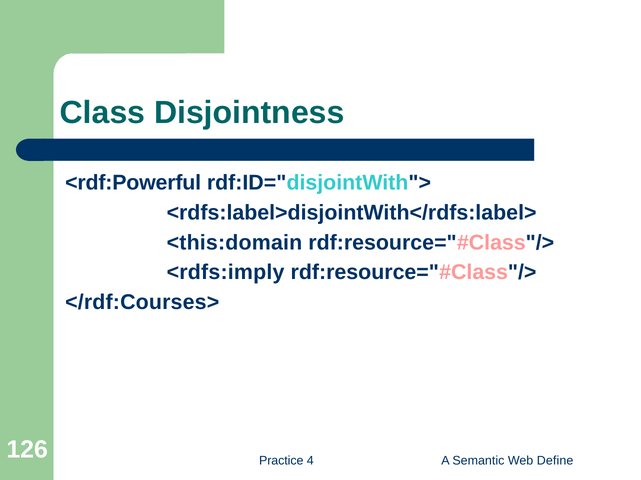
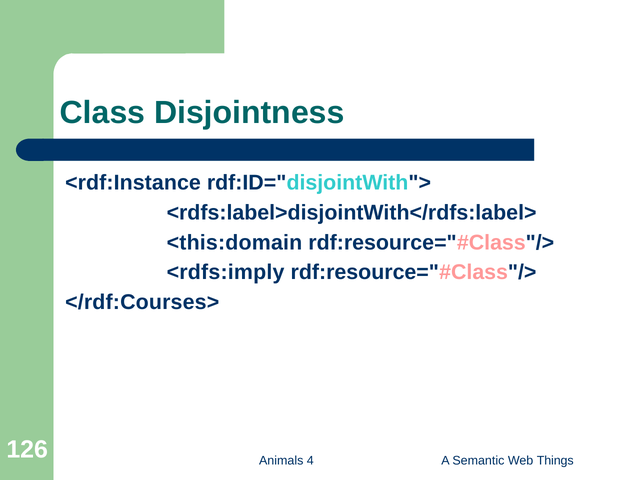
<rdf:Powerful: <rdf:Powerful -> <rdf:Instance
Practice: Practice -> Animals
Define: Define -> Things
